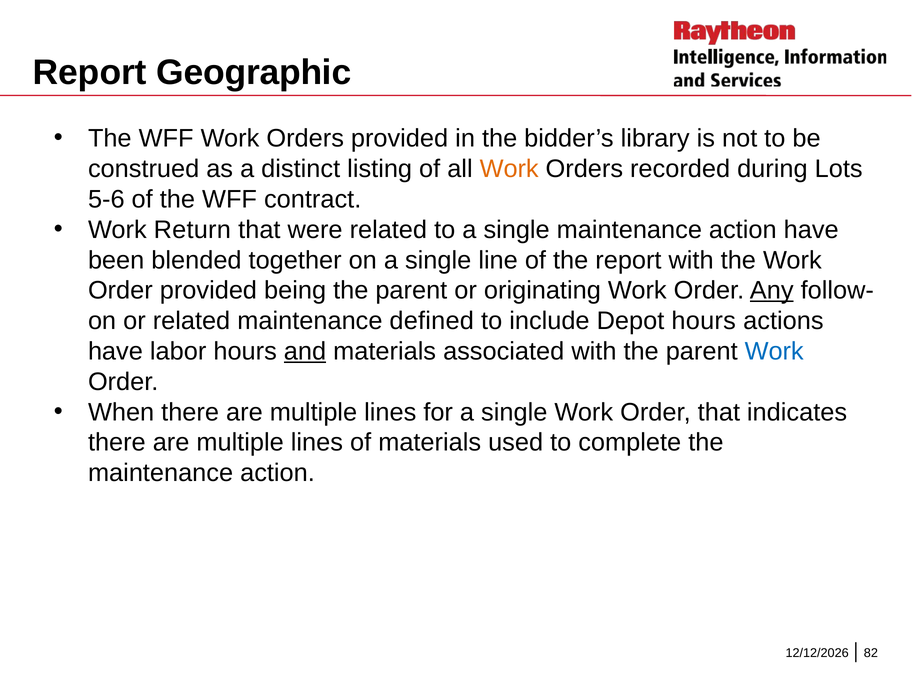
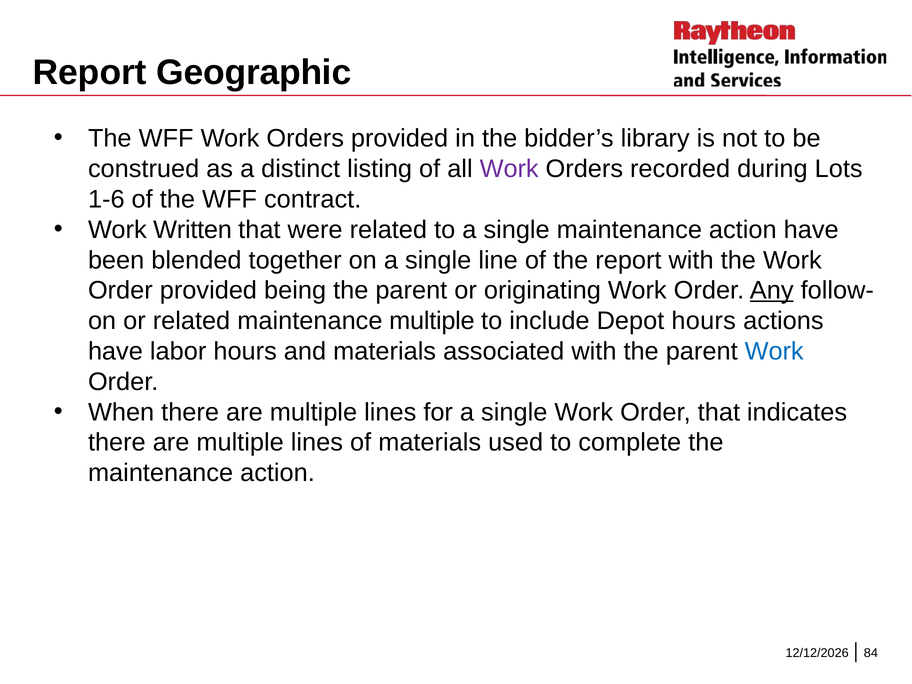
Work at (509, 169) colour: orange -> purple
5-6: 5-6 -> 1-6
Return: Return -> Written
maintenance defined: defined -> multiple
and underline: present -> none
82: 82 -> 84
